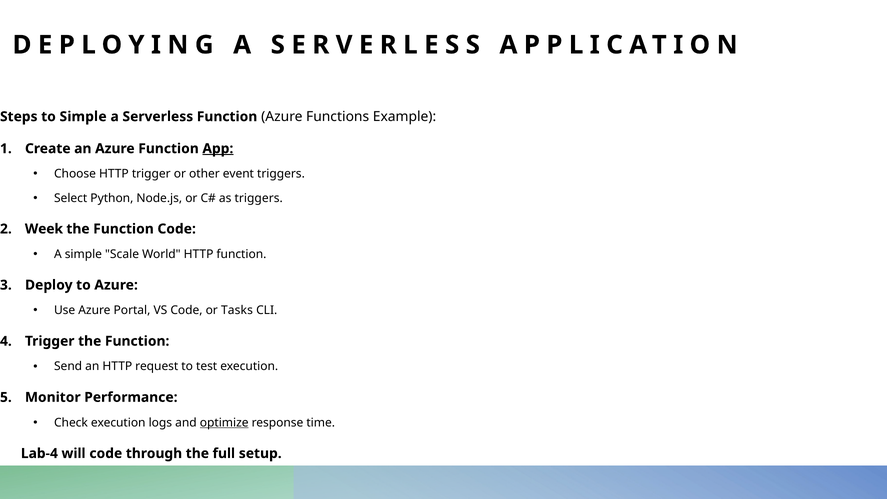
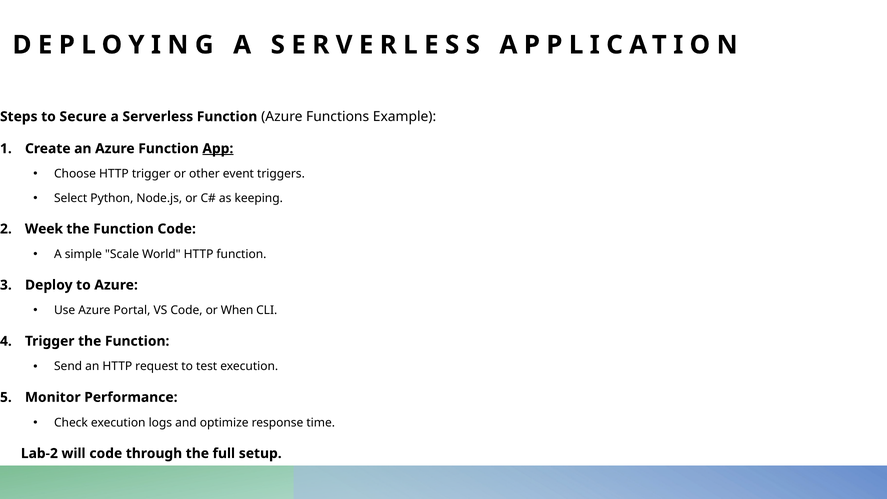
to Simple: Simple -> Secure
as triggers: triggers -> keeping
Tasks: Tasks -> When
optimize underline: present -> none
Lab-4: Lab-4 -> Lab-2
